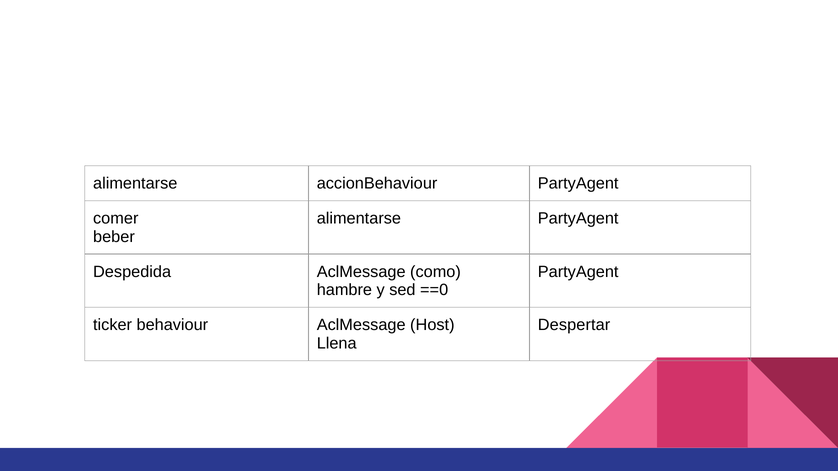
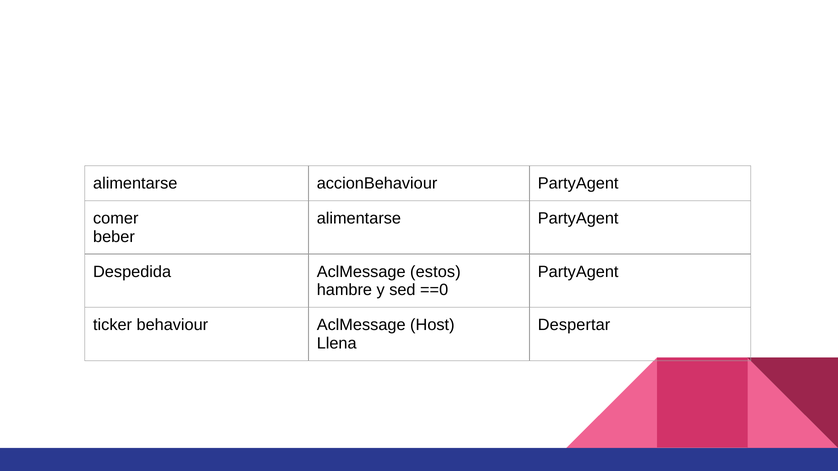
como: como -> estos
